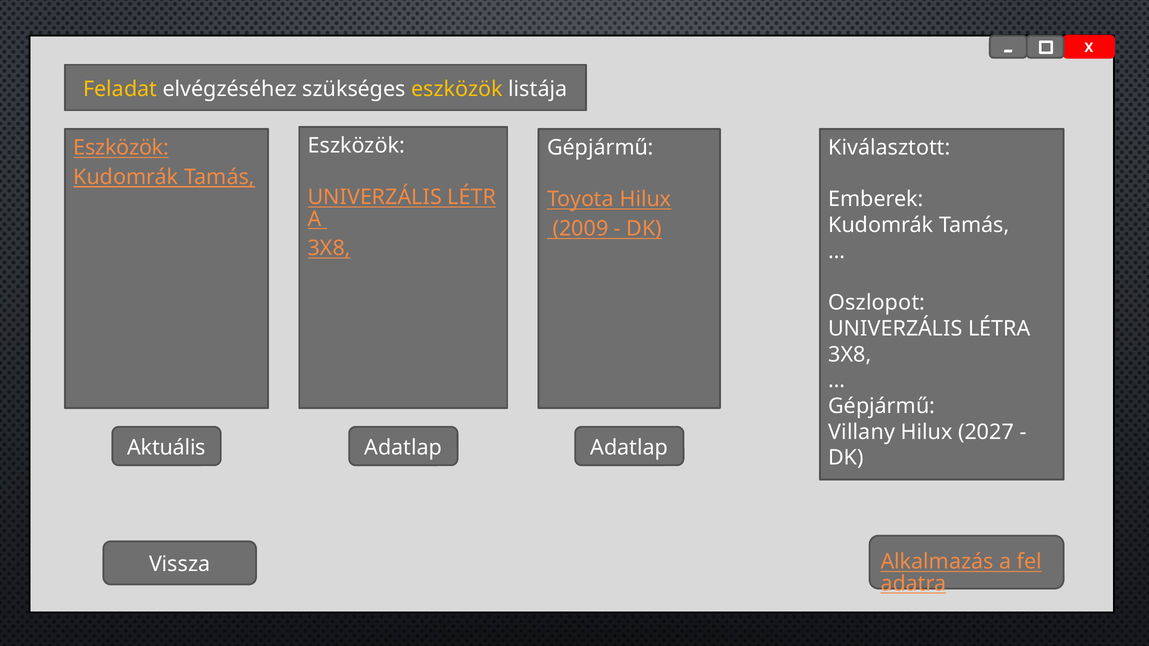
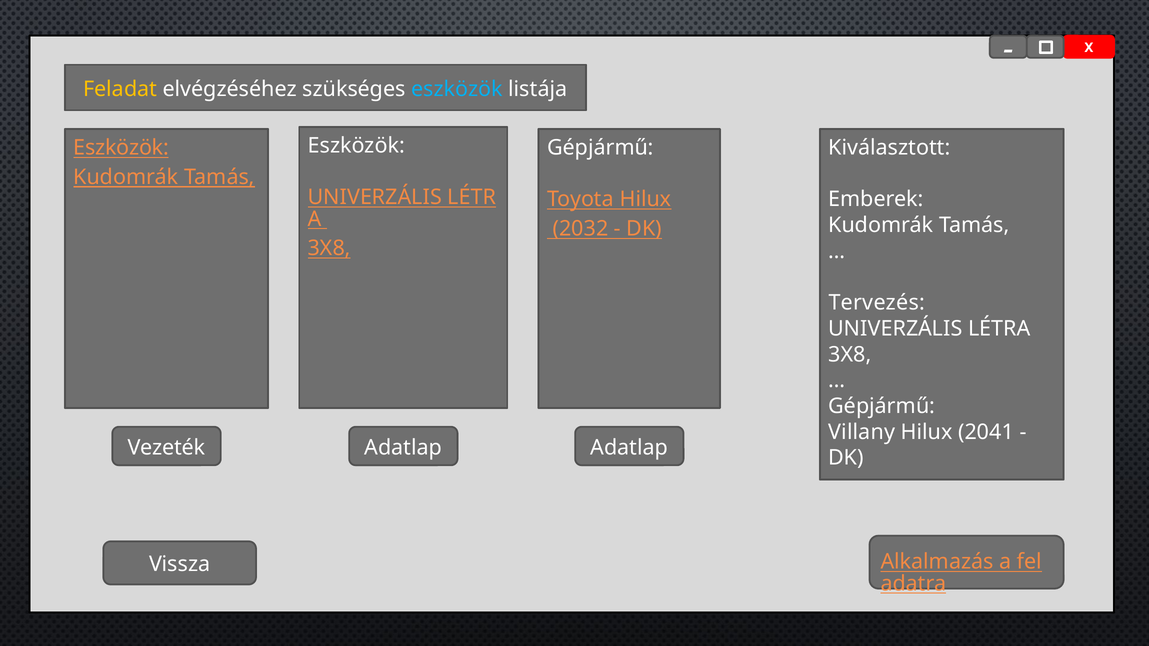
eszközök at (457, 89) colour: yellow -> light blue
2009: 2009 -> 2032
Oszlopot: Oszlopot -> Tervezés
2027: 2027 -> 2041
Aktuális: Aktuális -> Vezeték
